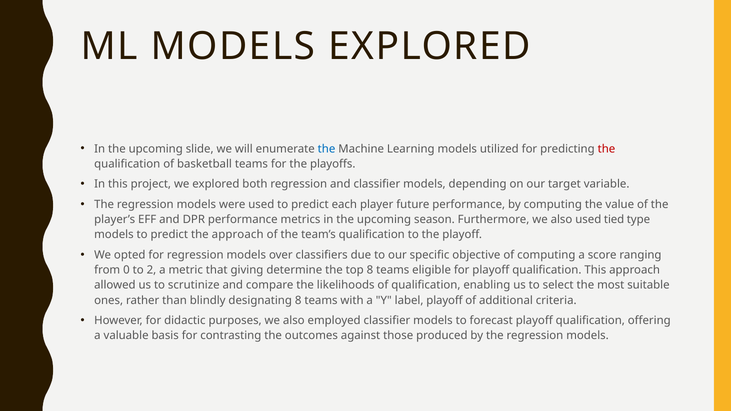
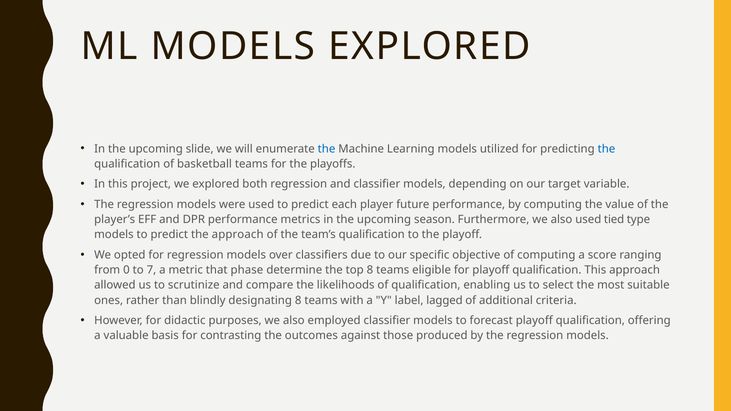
the at (606, 149) colour: red -> blue
2: 2 -> 7
giving: giving -> phase
label playoff: playoff -> lagged
